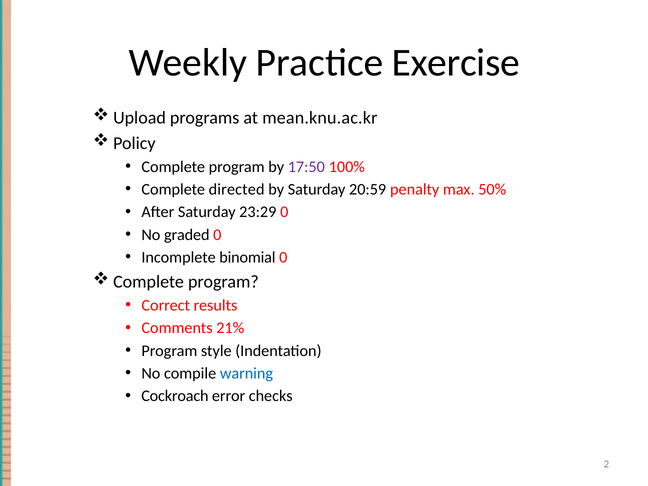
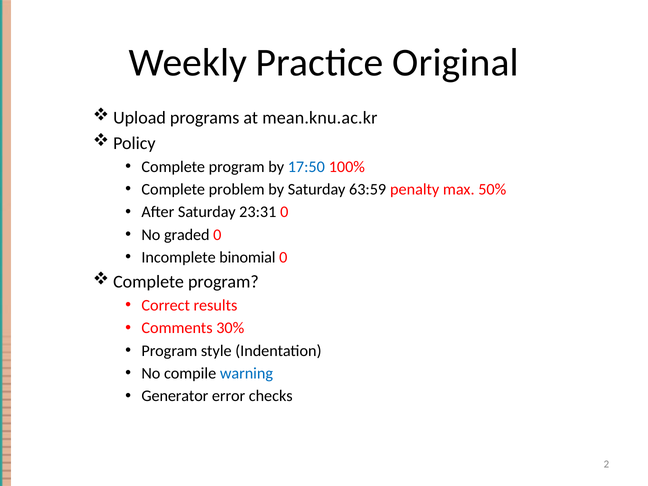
Exercise: Exercise -> Original
17:50 colour: purple -> blue
directed: directed -> problem
20:59: 20:59 -> 63:59
23:29: 23:29 -> 23:31
21%: 21% -> 30%
Cockroach: Cockroach -> Generator
